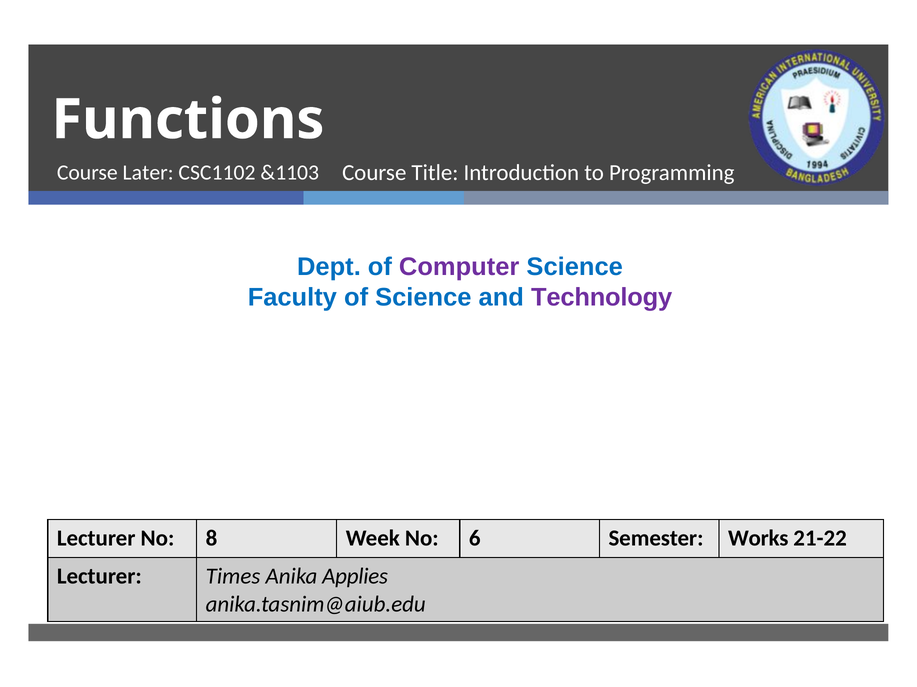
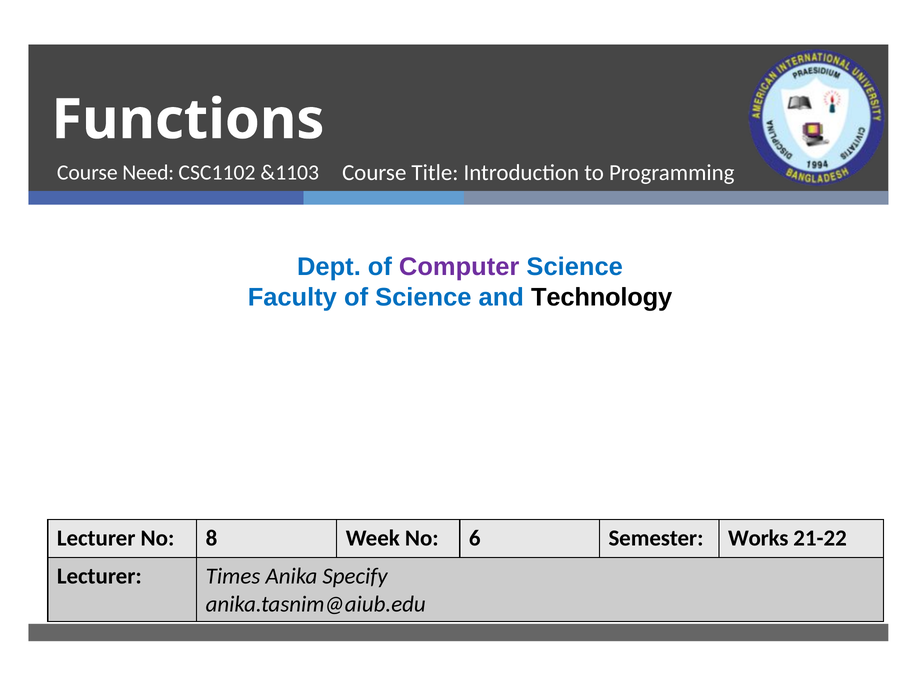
Later: Later -> Need
Technology colour: purple -> black
Applies: Applies -> Specify
